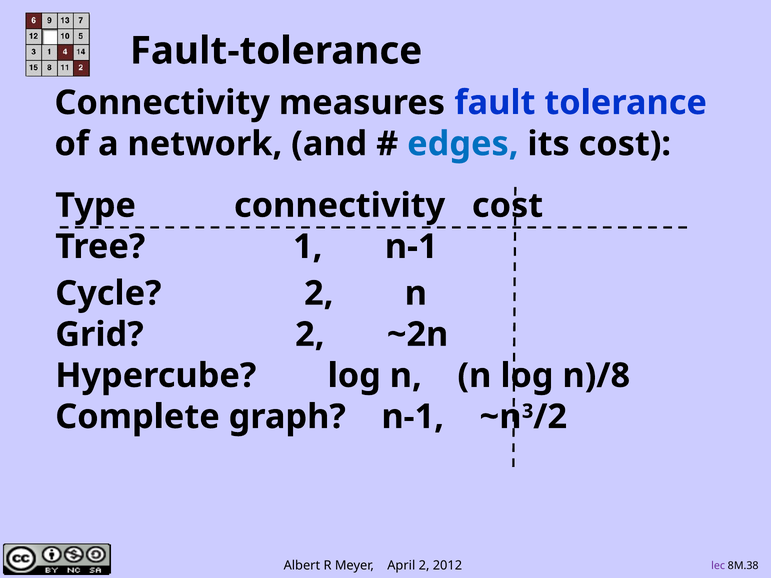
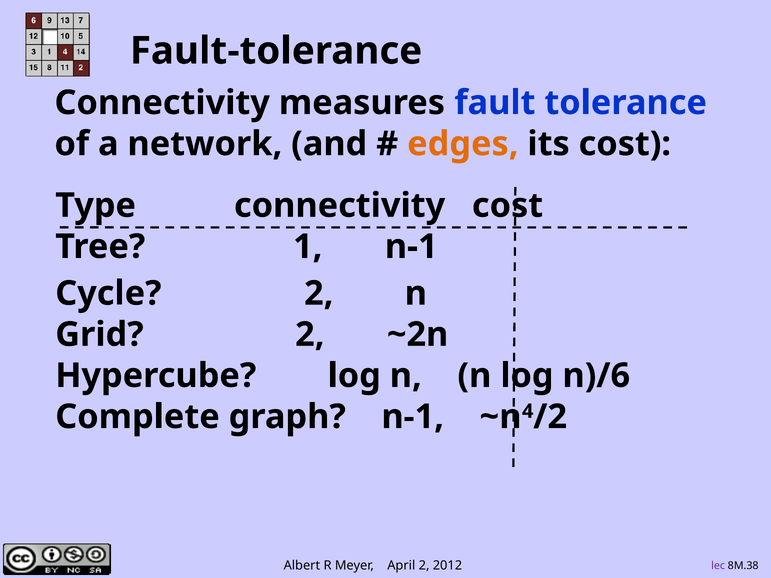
edges colour: blue -> orange
n)/8: n)/8 -> n)/6
3: 3 -> 4
